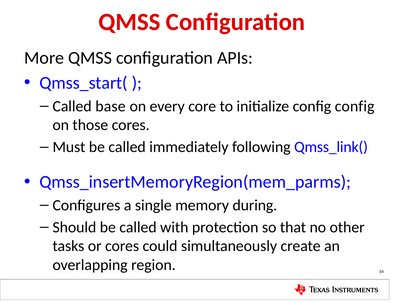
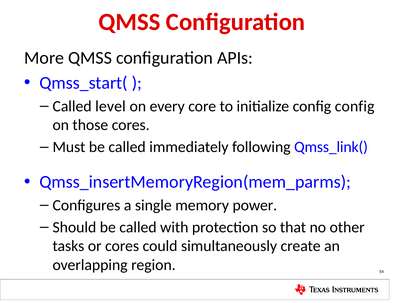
base: base -> level
during: during -> power
